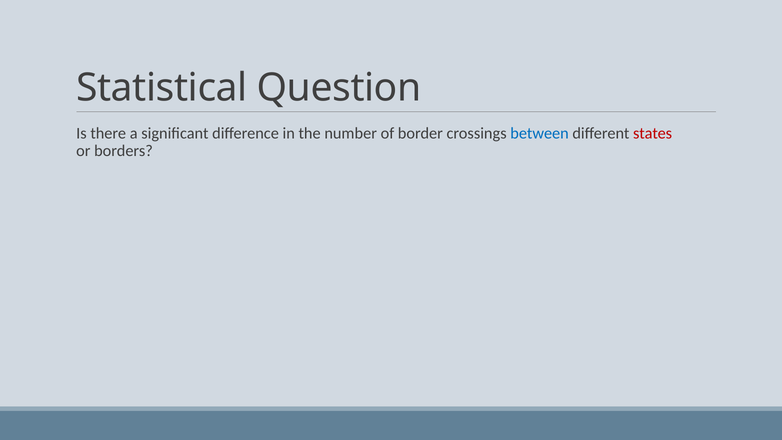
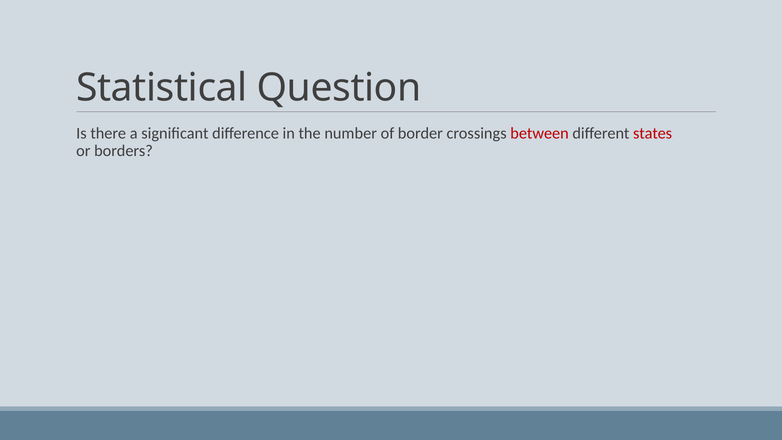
between colour: blue -> red
